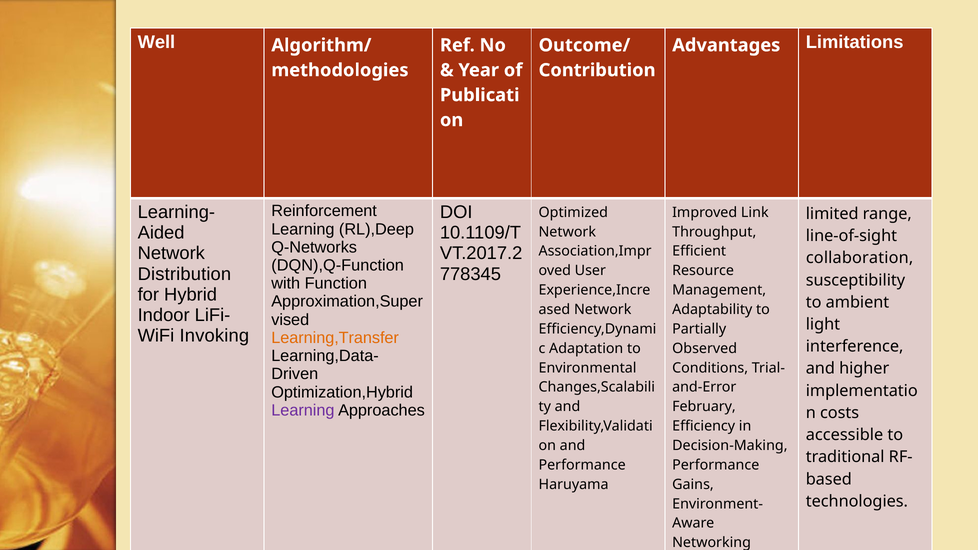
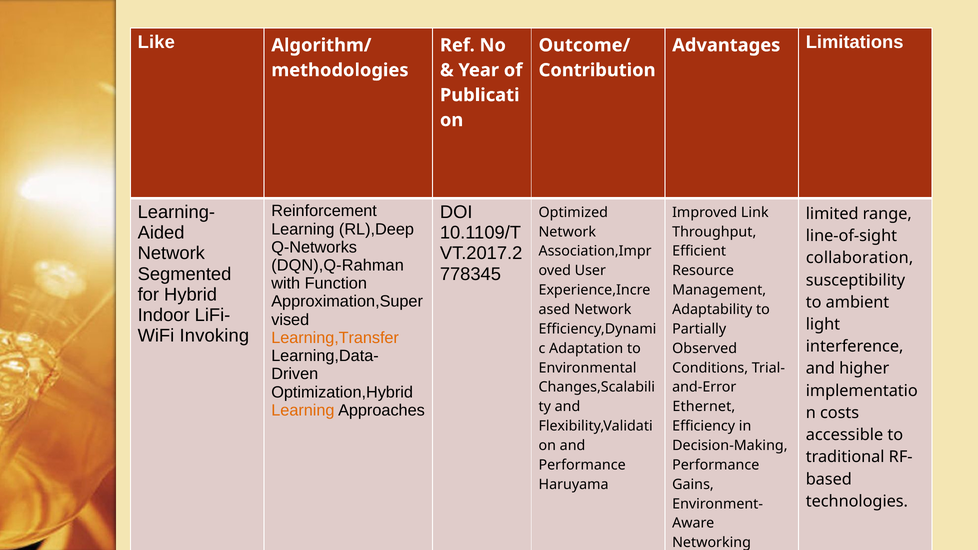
Well: Well -> Like
DQN),Q-Function: DQN),Q-Function -> DQN),Q-Rahman
Distribution: Distribution -> Segmented
Learning at (303, 410) colour: purple -> orange
February: February -> Ethernet
